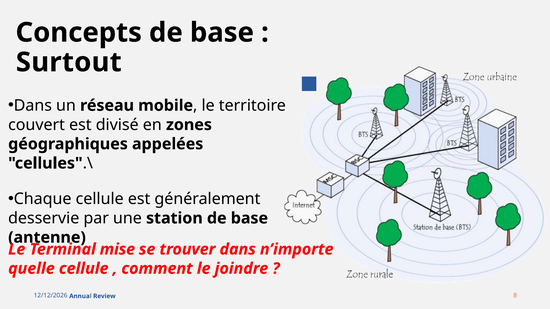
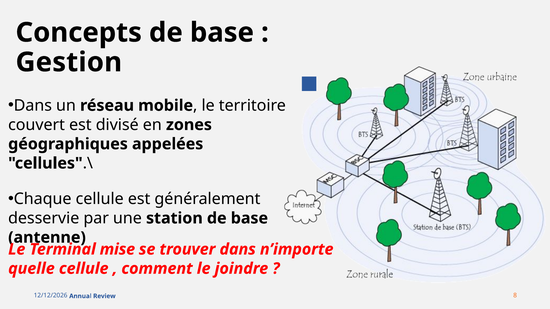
Surtout: Surtout -> Gestion
